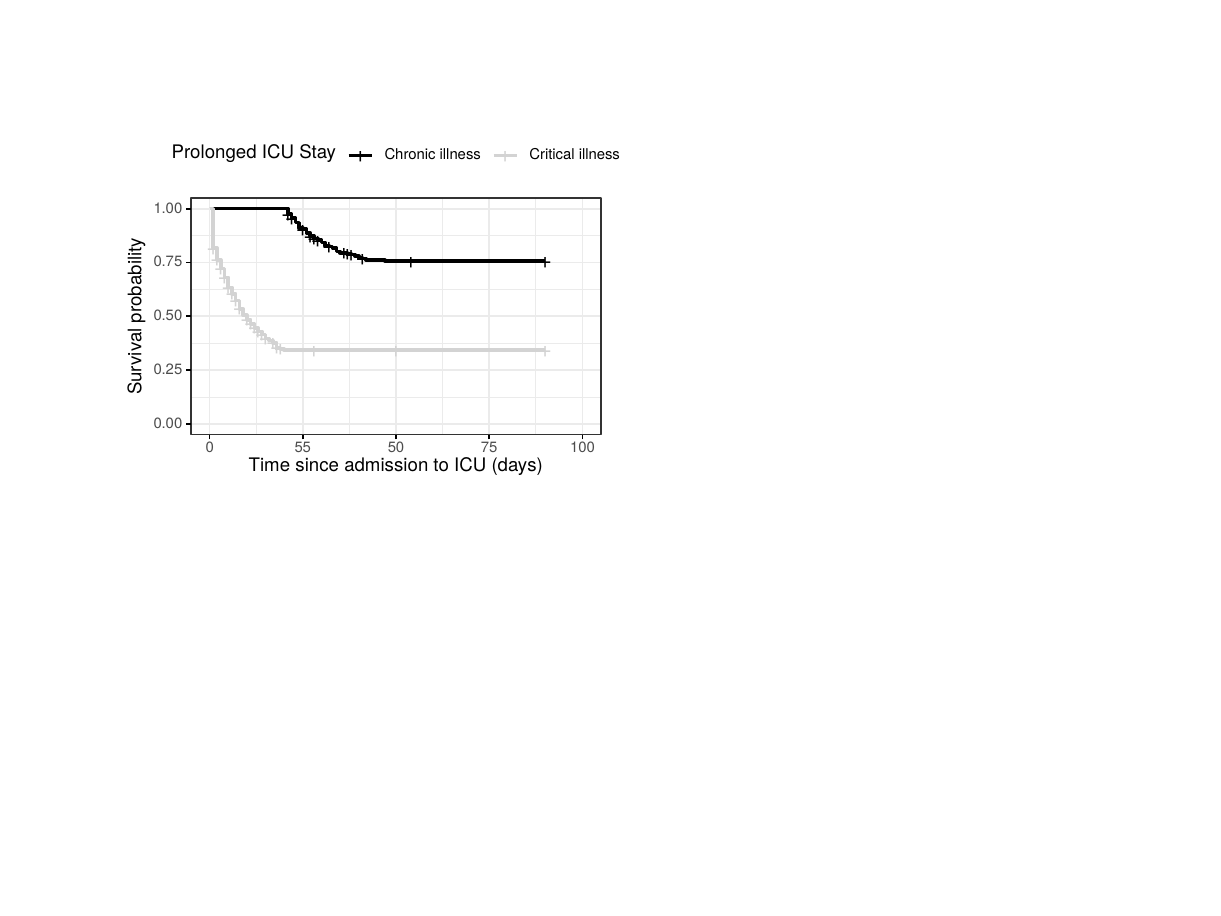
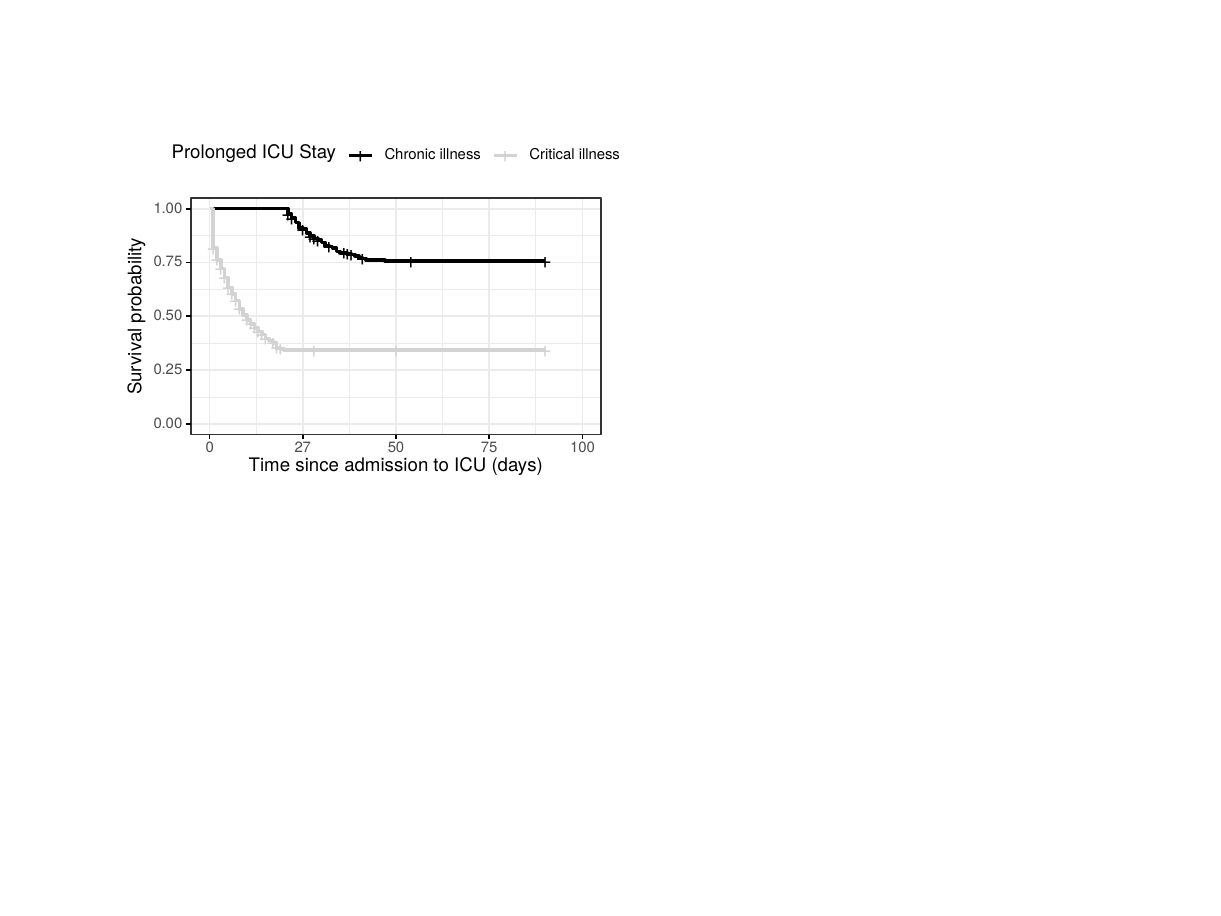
55: 55 -> 27
